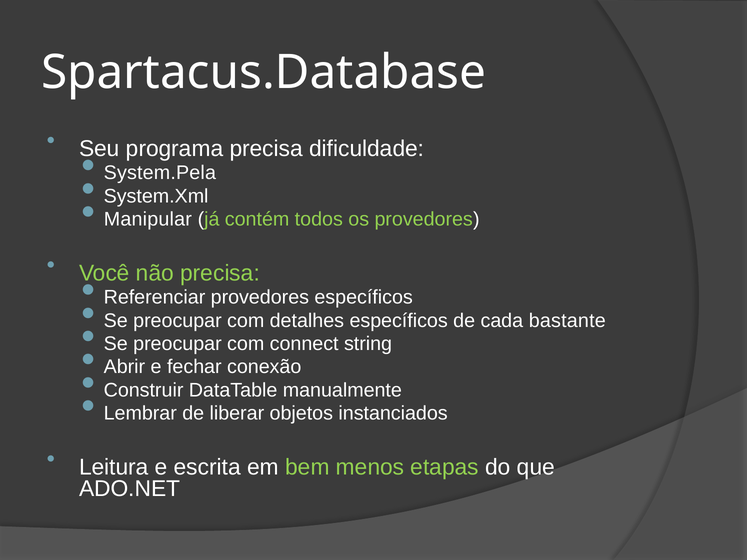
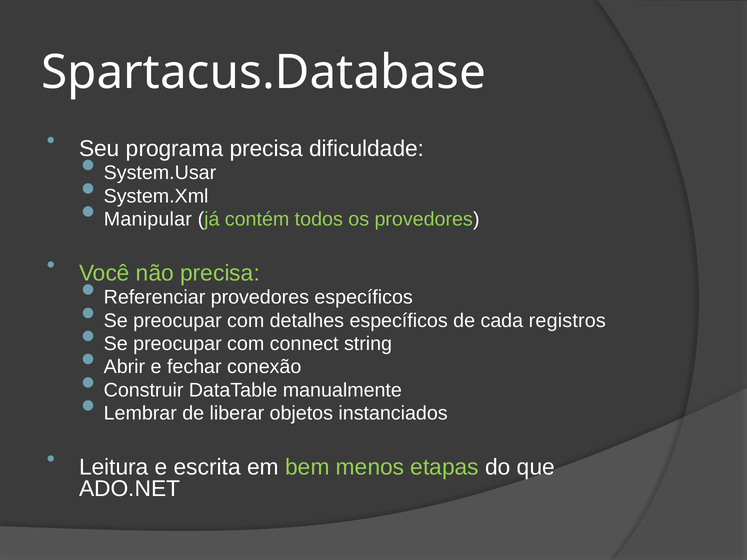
System.Pela: System.Pela -> System.Usar
bastante: bastante -> registros
